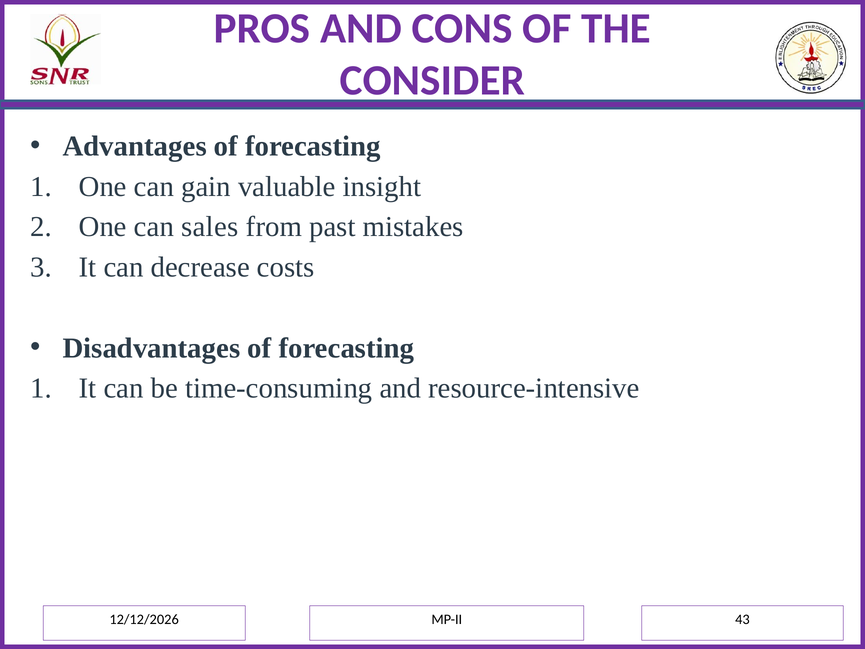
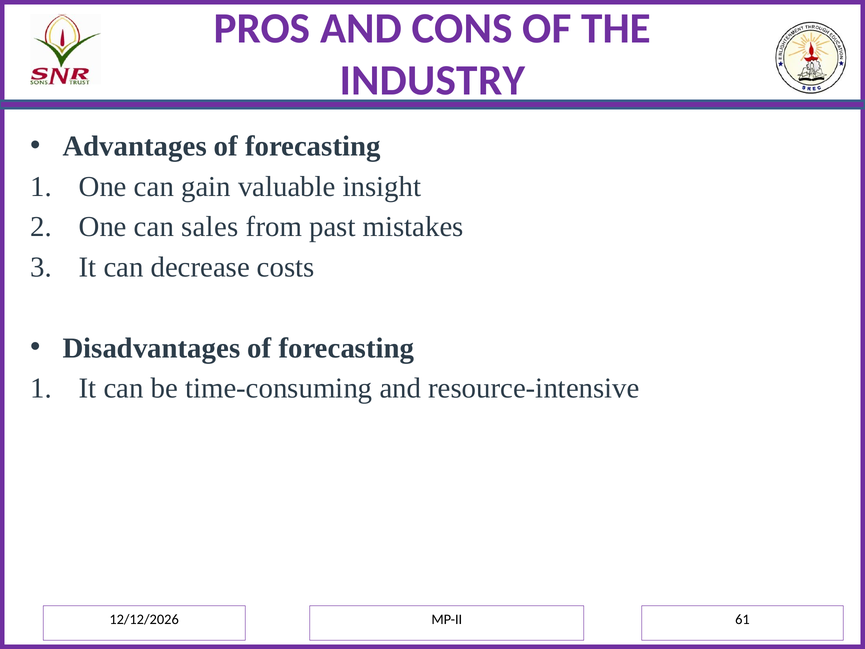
CONSIDER: CONSIDER -> INDUSTRY
43: 43 -> 61
